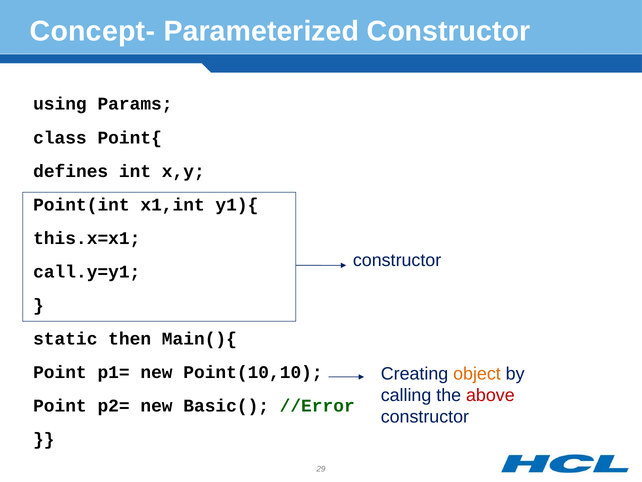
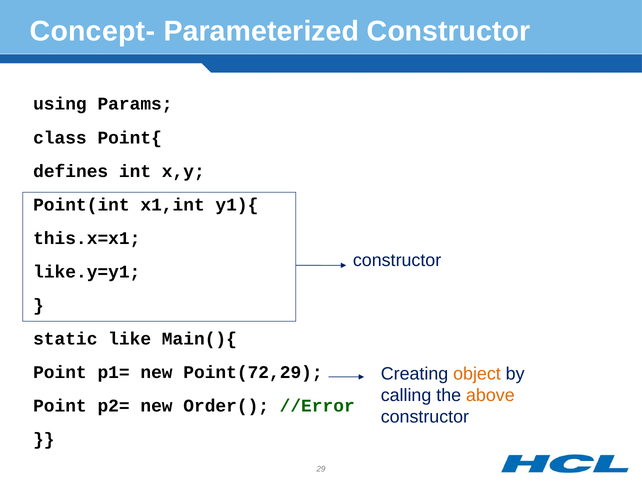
call.y=y1: call.y=y1 -> like.y=y1
then: then -> like
Point(10,10: Point(10,10 -> Point(72,29
above colour: red -> orange
Basic(: Basic( -> Order(
